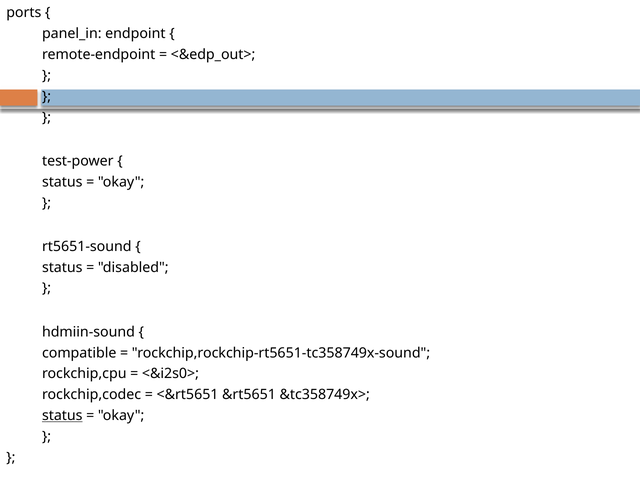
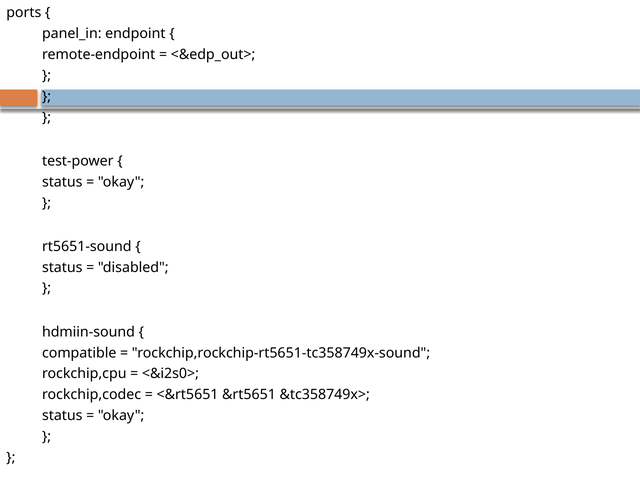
status at (62, 416) underline: present -> none
